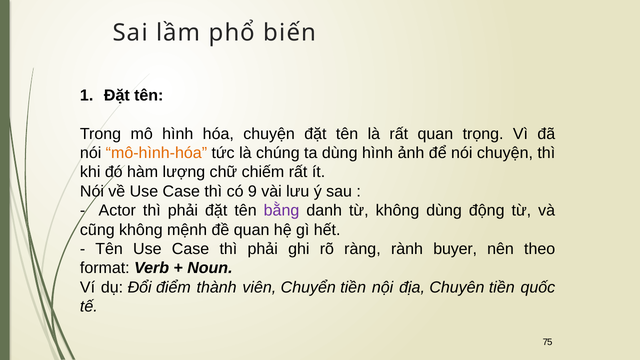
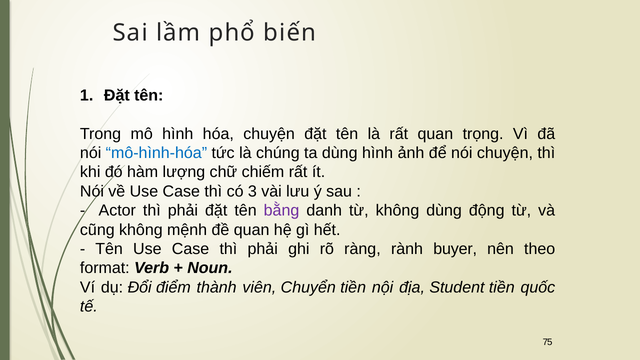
mô-hình-hóa colour: orange -> blue
9: 9 -> 3
Chuyên: Chuyên -> Student
